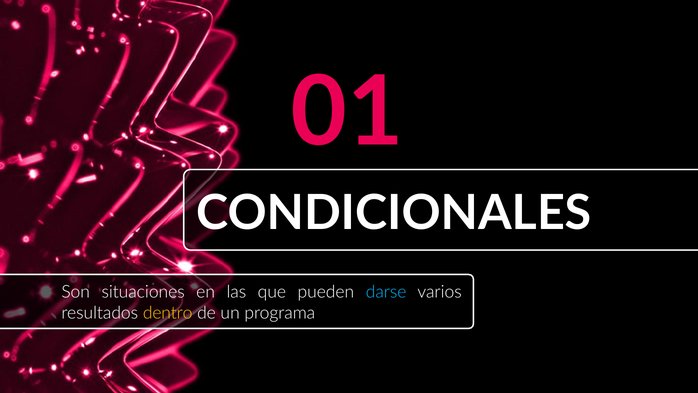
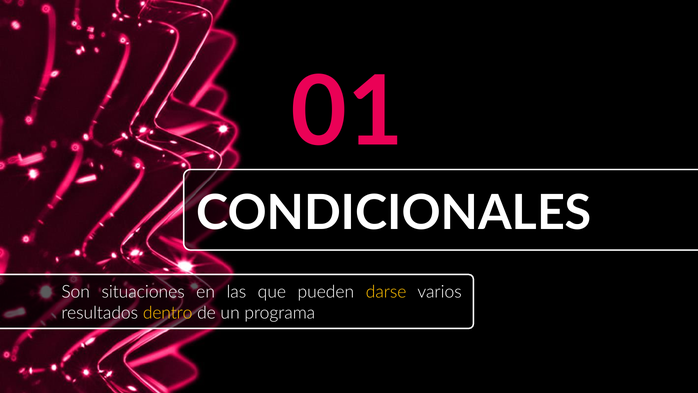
darse colour: light blue -> yellow
